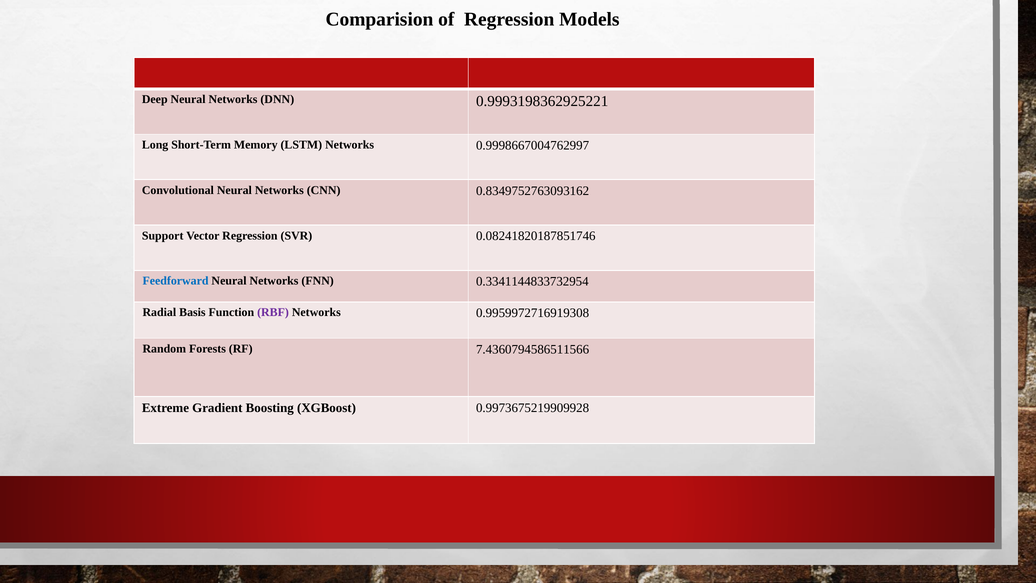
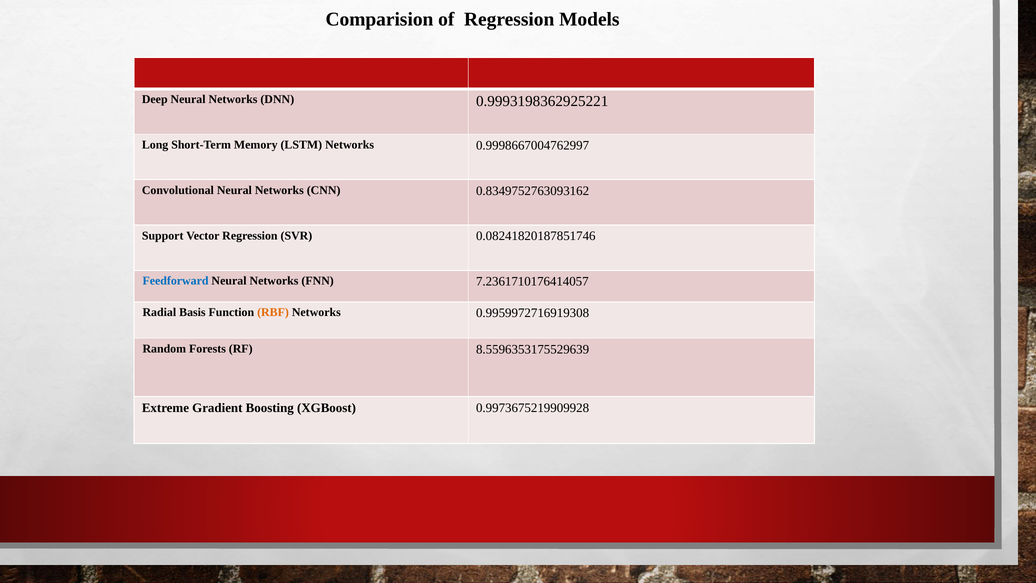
0.3341144833732954: 0.3341144833732954 -> 7.2361710176414057
RBF colour: purple -> orange
7.4360794586511566: 7.4360794586511566 -> 8.5596353175529639
